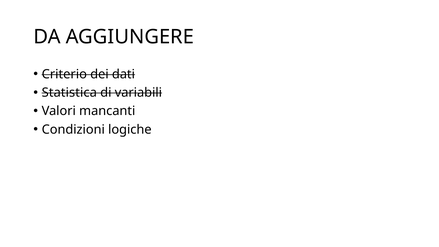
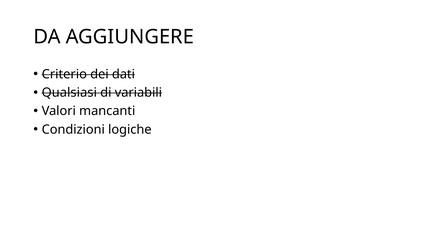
Statistica: Statistica -> Qualsiasi
